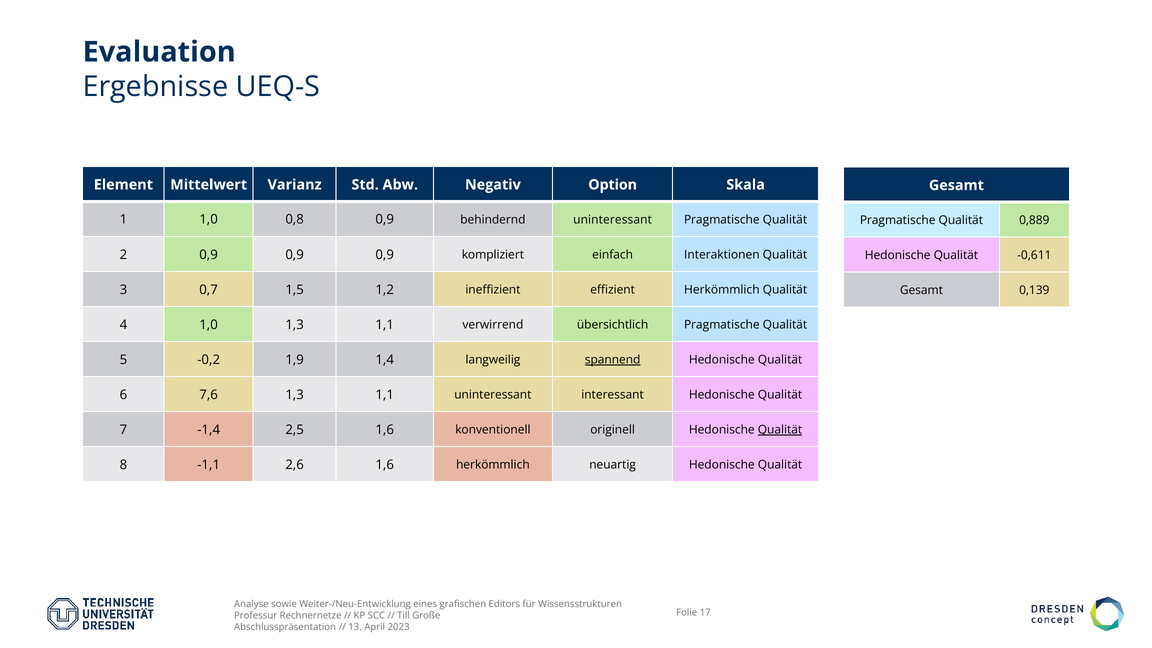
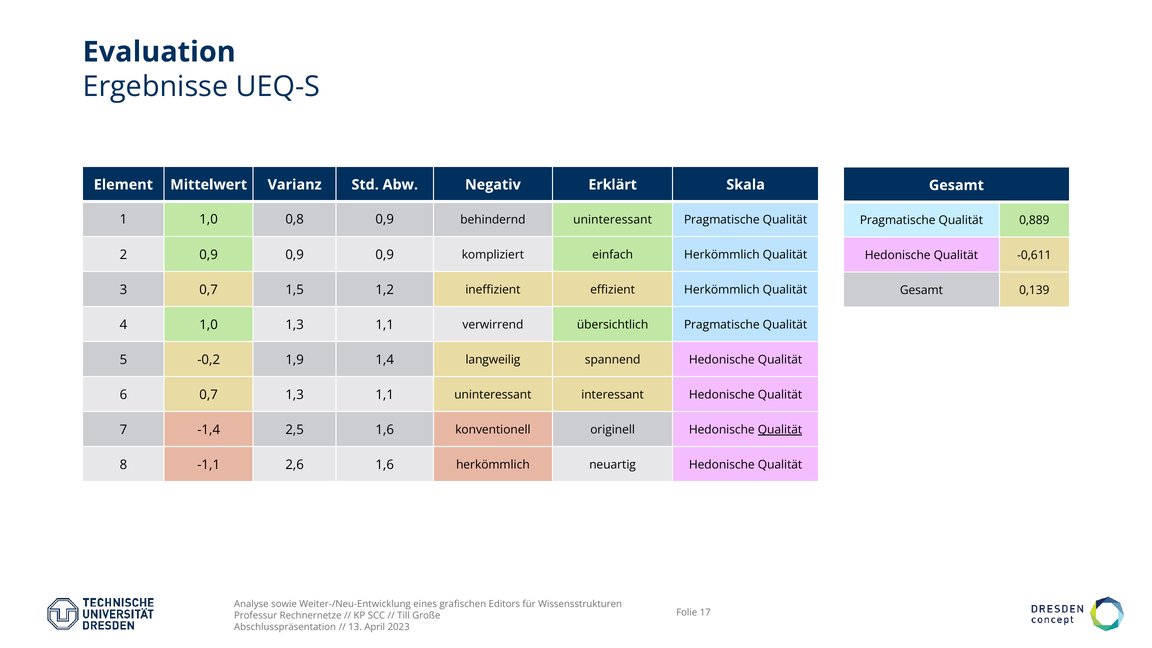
Option: Option -> Erklärt
einfach Interaktionen: Interaktionen -> Herkömmlich
spannend underline: present -> none
6 7,6: 7,6 -> 0,7
